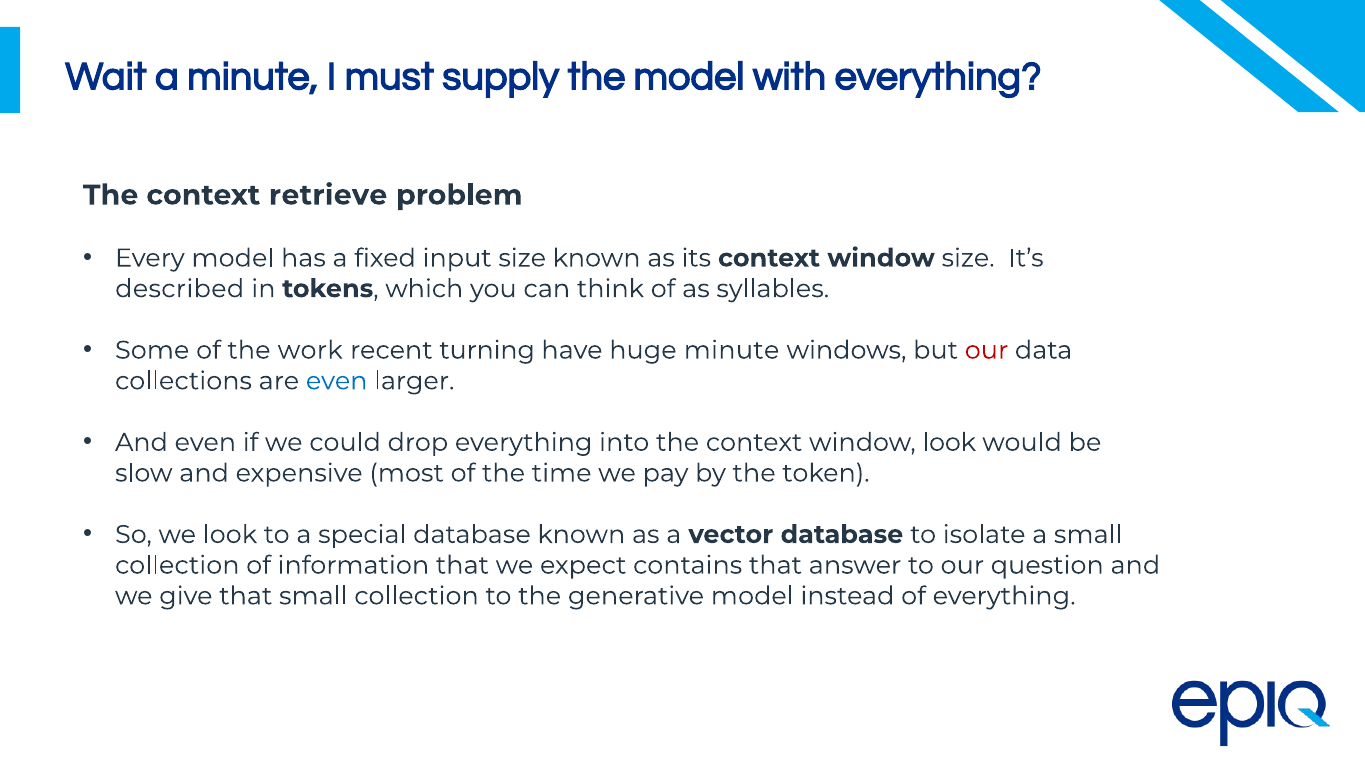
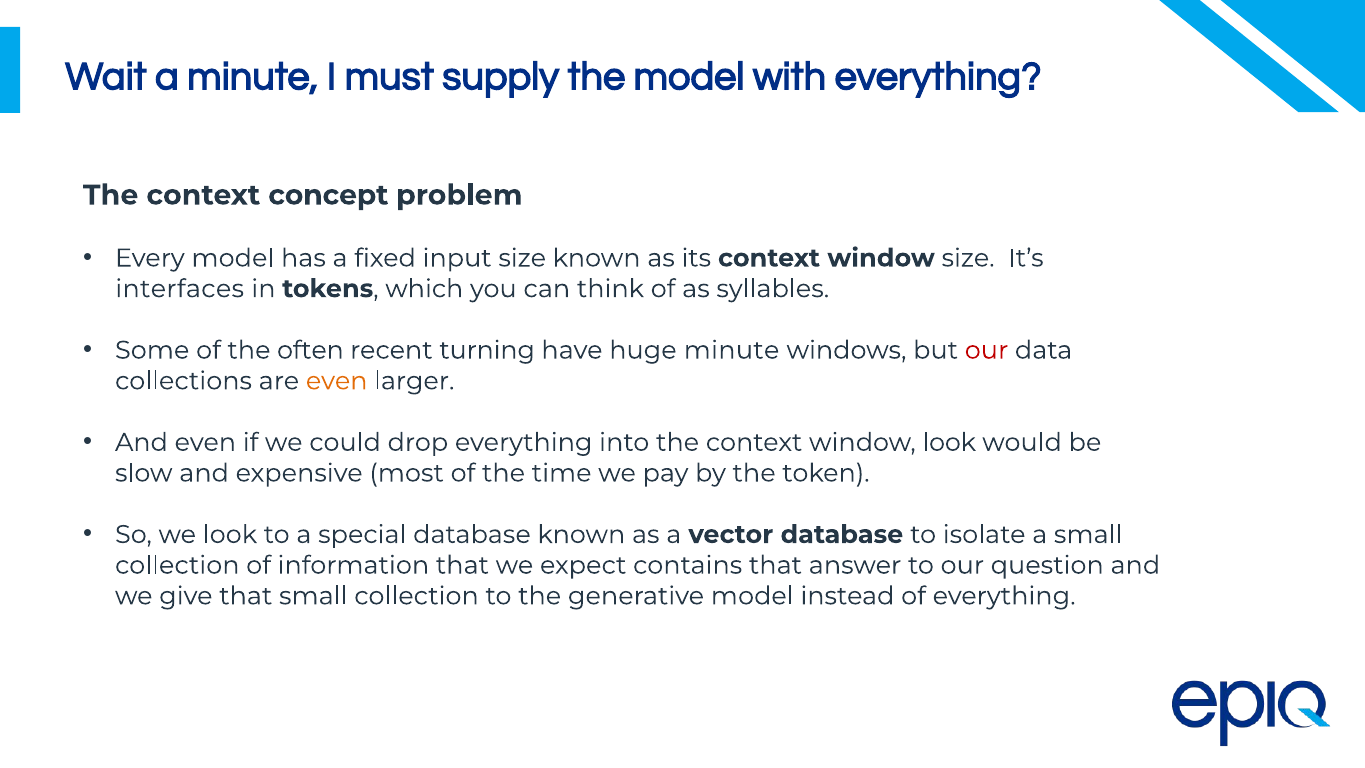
retrieve: retrieve -> concept
described: described -> interfaces
work: work -> often
even at (337, 381) colour: blue -> orange
